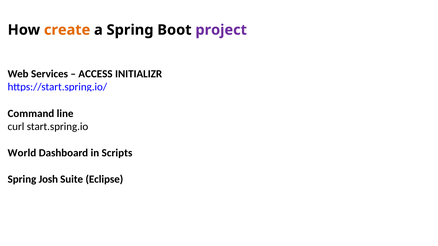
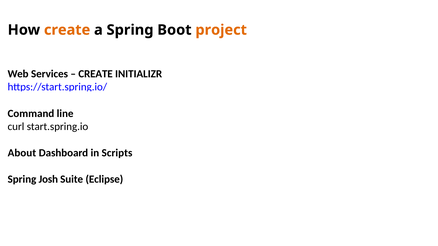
project colour: purple -> orange
ACCESS at (95, 74): ACCESS -> CREATE
World: World -> About
